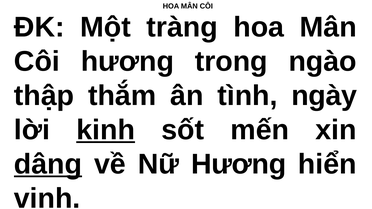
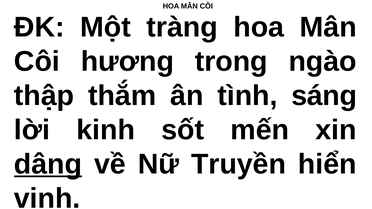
ngày: ngày -> sáng
kinh underline: present -> none
Nữ Hương: Hương -> Truyền
